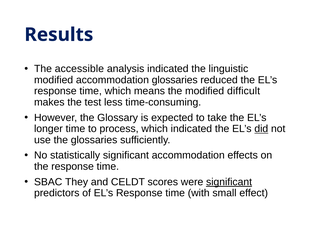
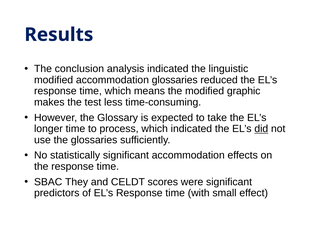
accessible: accessible -> conclusion
difficult: difficult -> graphic
significant at (229, 182) underline: present -> none
